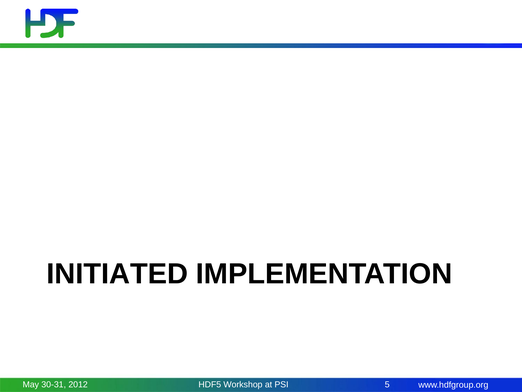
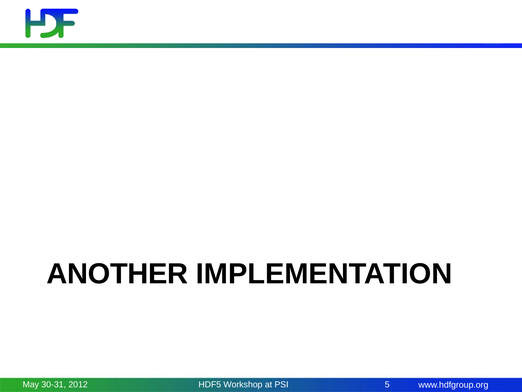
INITIATED: INITIATED -> ANOTHER
